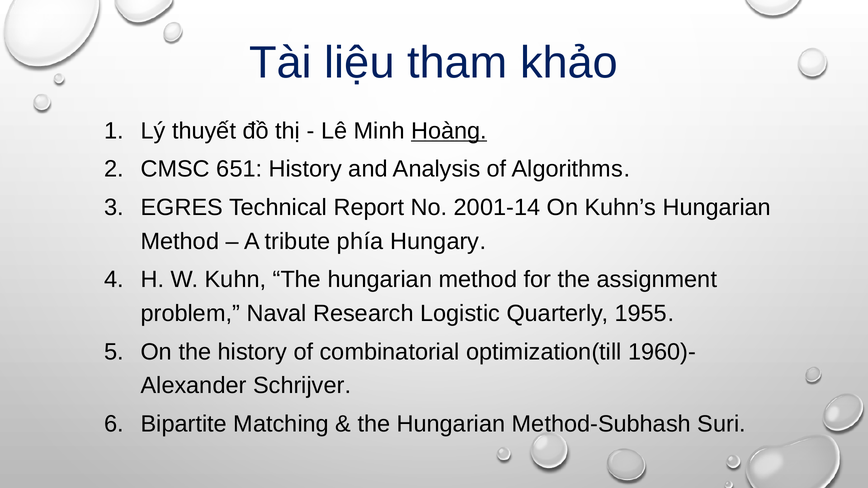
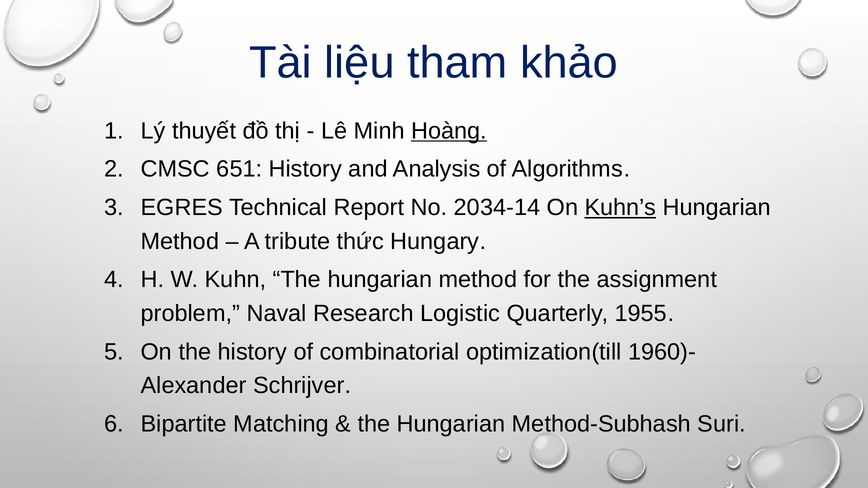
2001-14: 2001-14 -> 2034-14
Kuhn’s underline: none -> present
phía: phía -> thức
